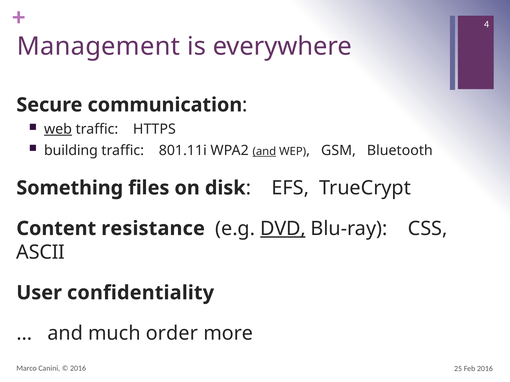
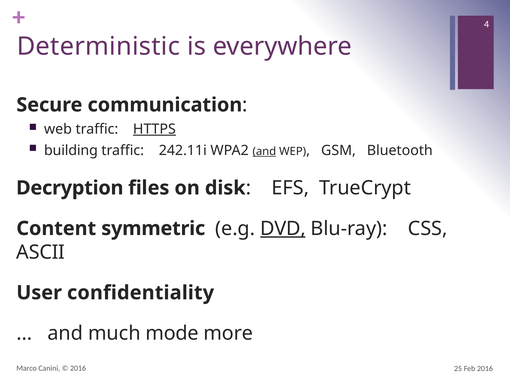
Management: Management -> Deterministic
web underline: present -> none
HTTPS underline: none -> present
801.11i: 801.11i -> 242.11i
Something: Something -> Decryption
resistance: resistance -> symmetric
order: order -> mode
